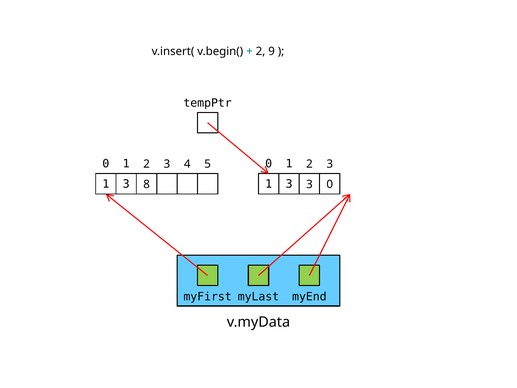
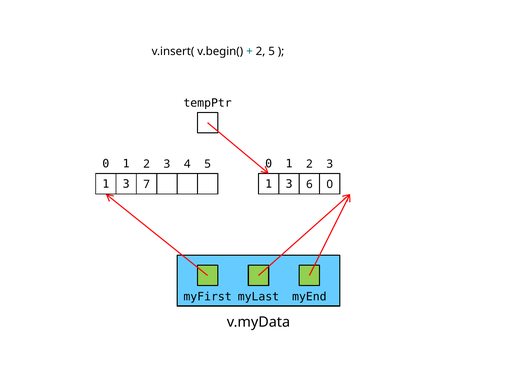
2 9: 9 -> 5
8: 8 -> 7
3 3: 3 -> 6
